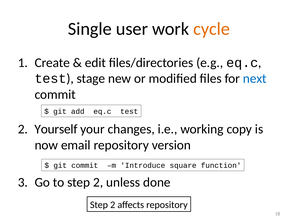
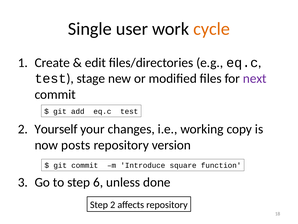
next colour: blue -> purple
email: email -> posts
to step 2: 2 -> 6
